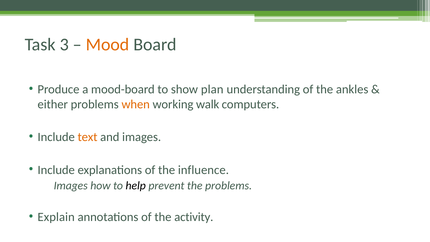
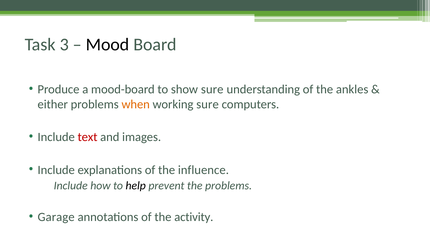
Mood colour: orange -> black
show plan: plan -> sure
working walk: walk -> sure
text colour: orange -> red
Images at (71, 186): Images -> Include
Explain: Explain -> Garage
